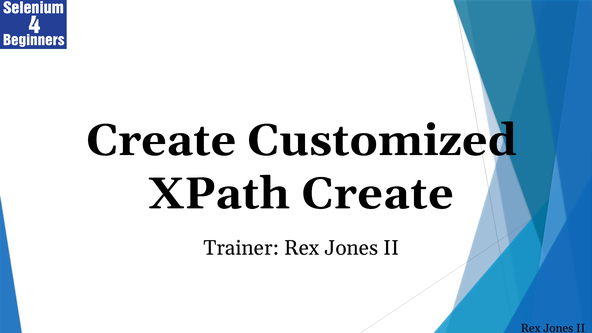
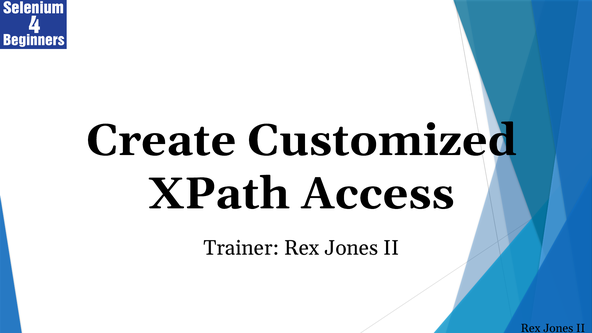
XPath Create: Create -> Access
